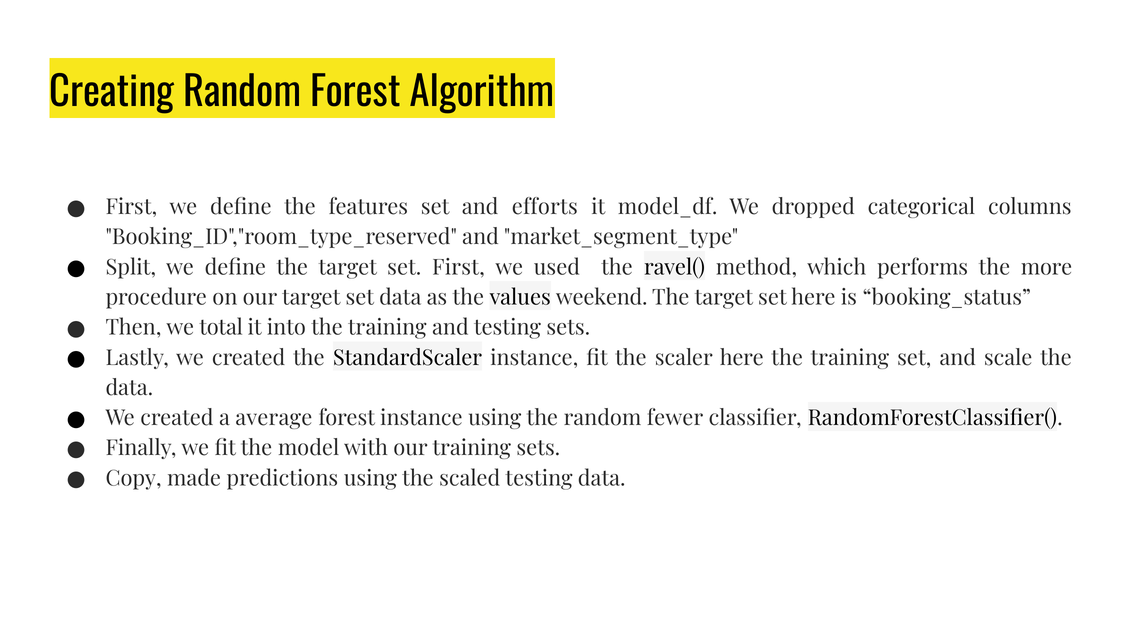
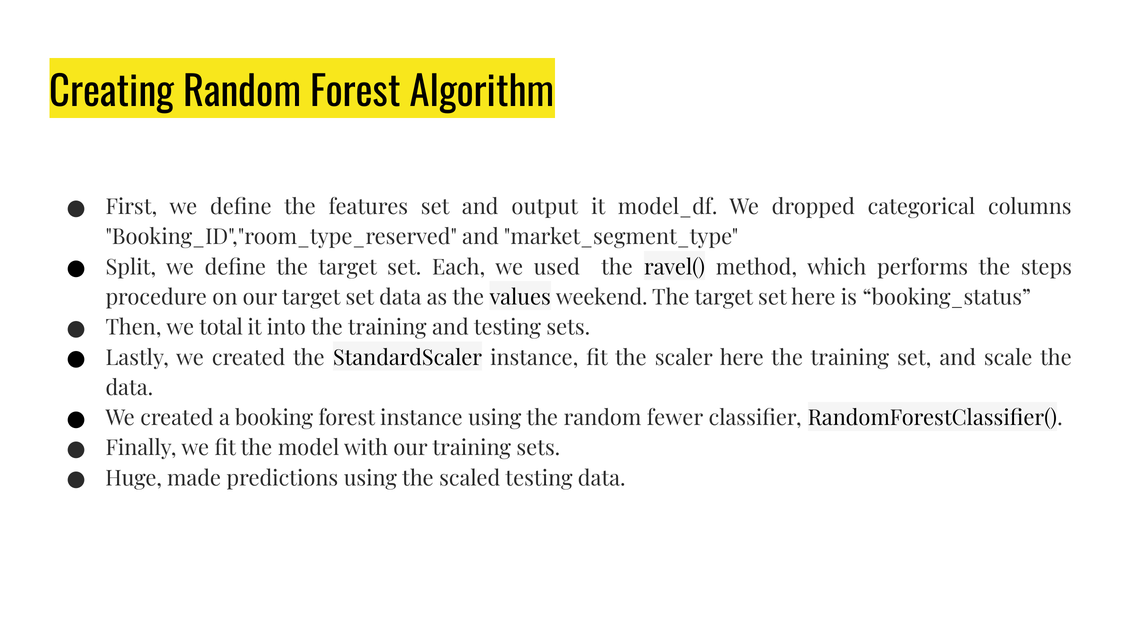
efforts: efforts -> output
set First: First -> Each
more: more -> steps
average: average -> booking
Copy: Copy -> Huge
